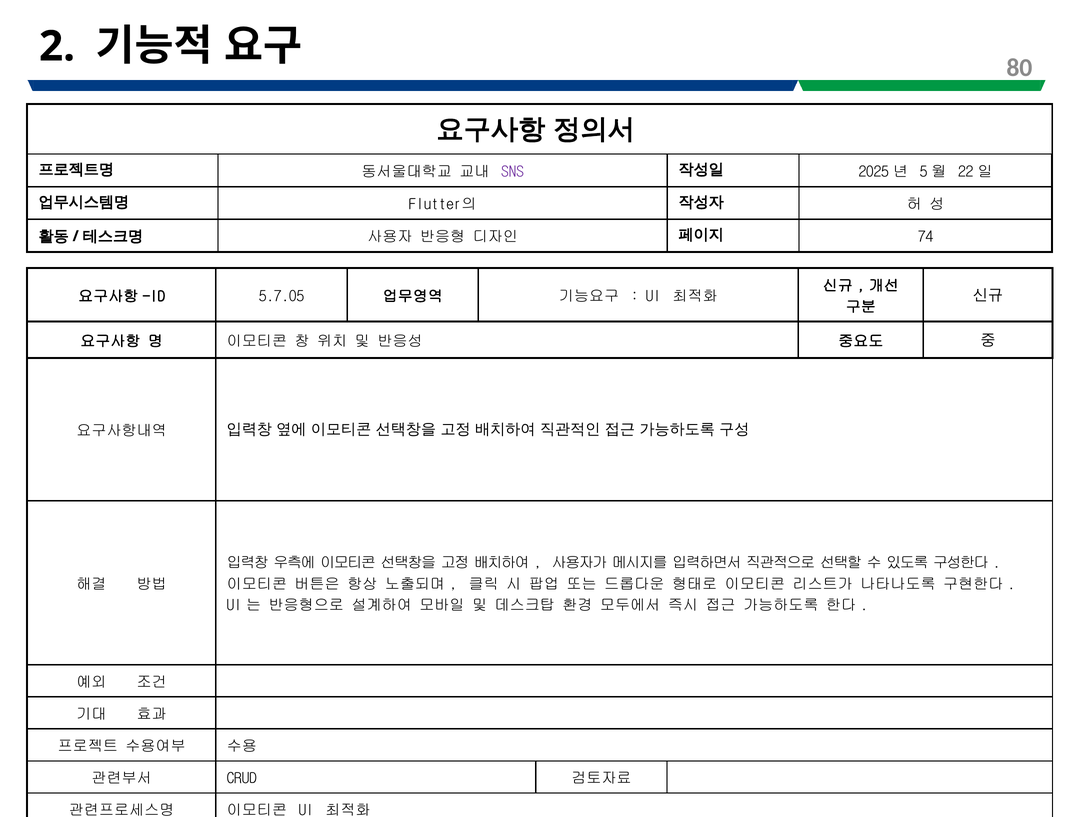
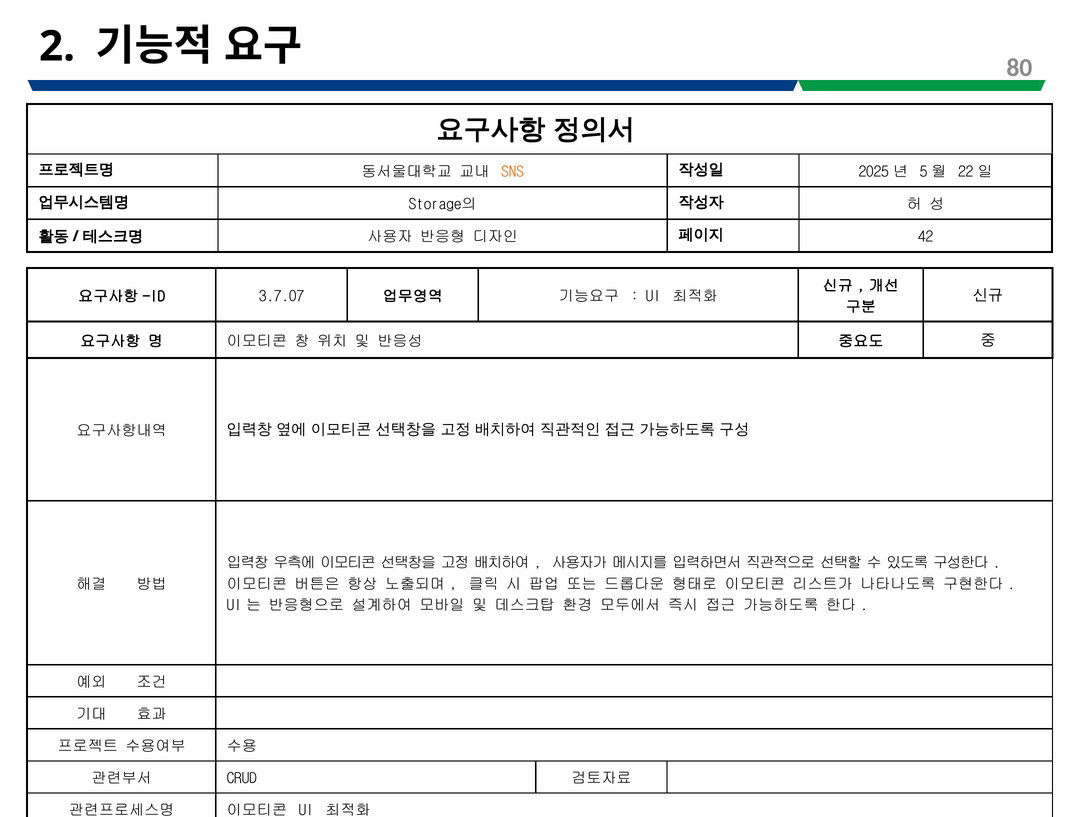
SNS colour: purple -> orange
Flutter의: Flutter의 -> Storage의
74: 74 -> 42
5.7.05: 5.7.05 -> 3.7.07
